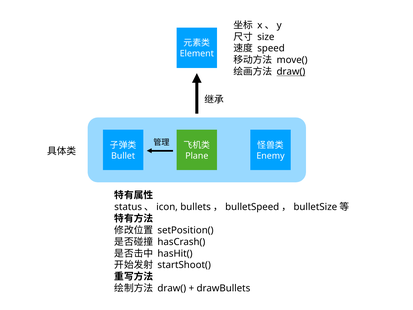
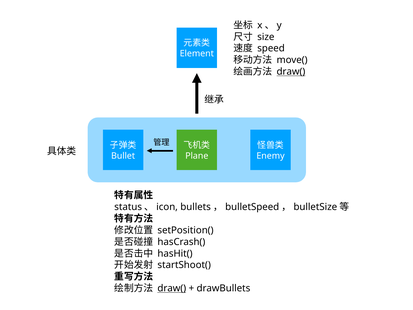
draw( at (172, 288) underline: none -> present
